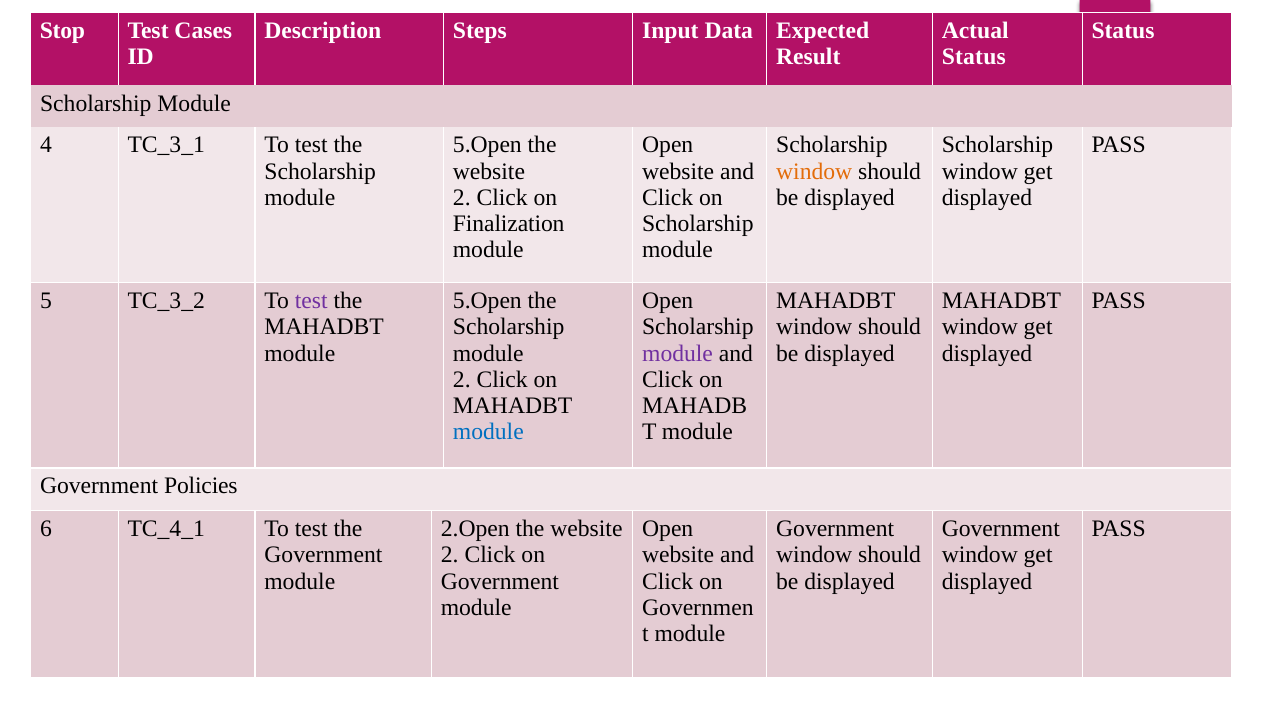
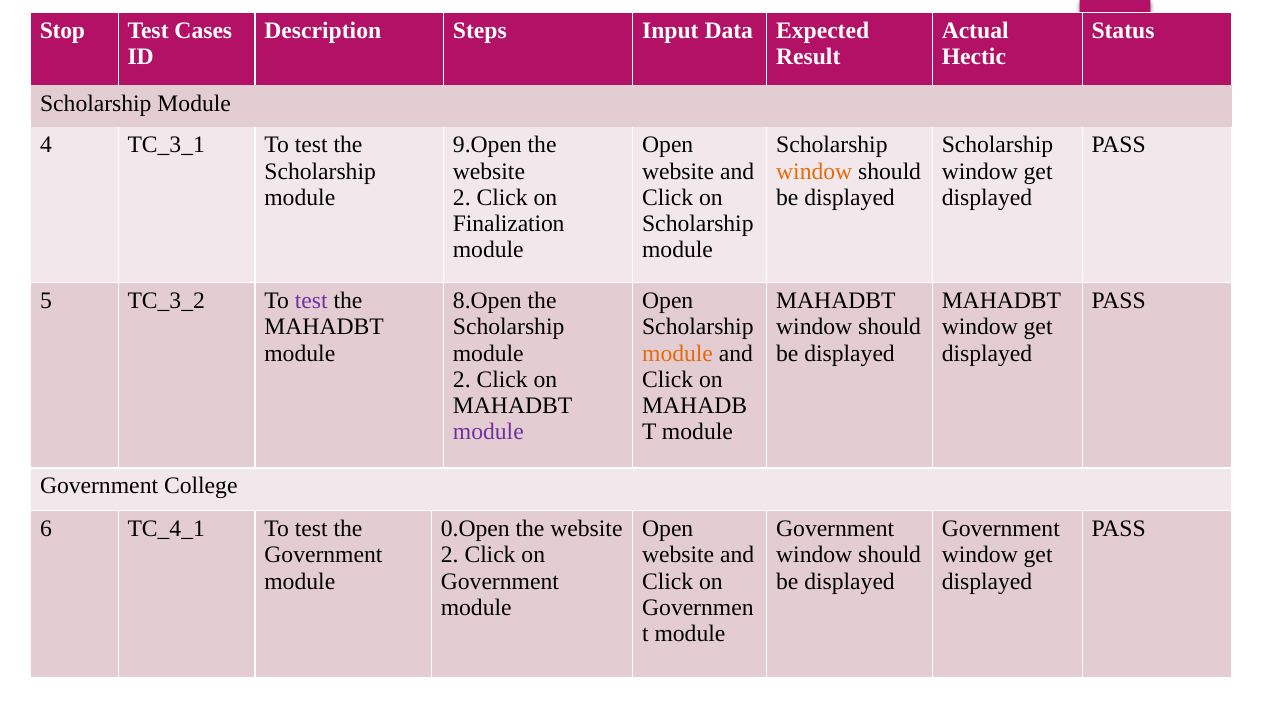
Status at (974, 57): Status -> Hectic
5.Open at (487, 145): 5.Open -> 9.Open
5.Open at (487, 301): 5.Open -> 8.Open
module at (678, 353) colour: purple -> orange
module at (488, 432) colour: blue -> purple
Policies: Policies -> College
2.Open: 2.Open -> 0.Open
